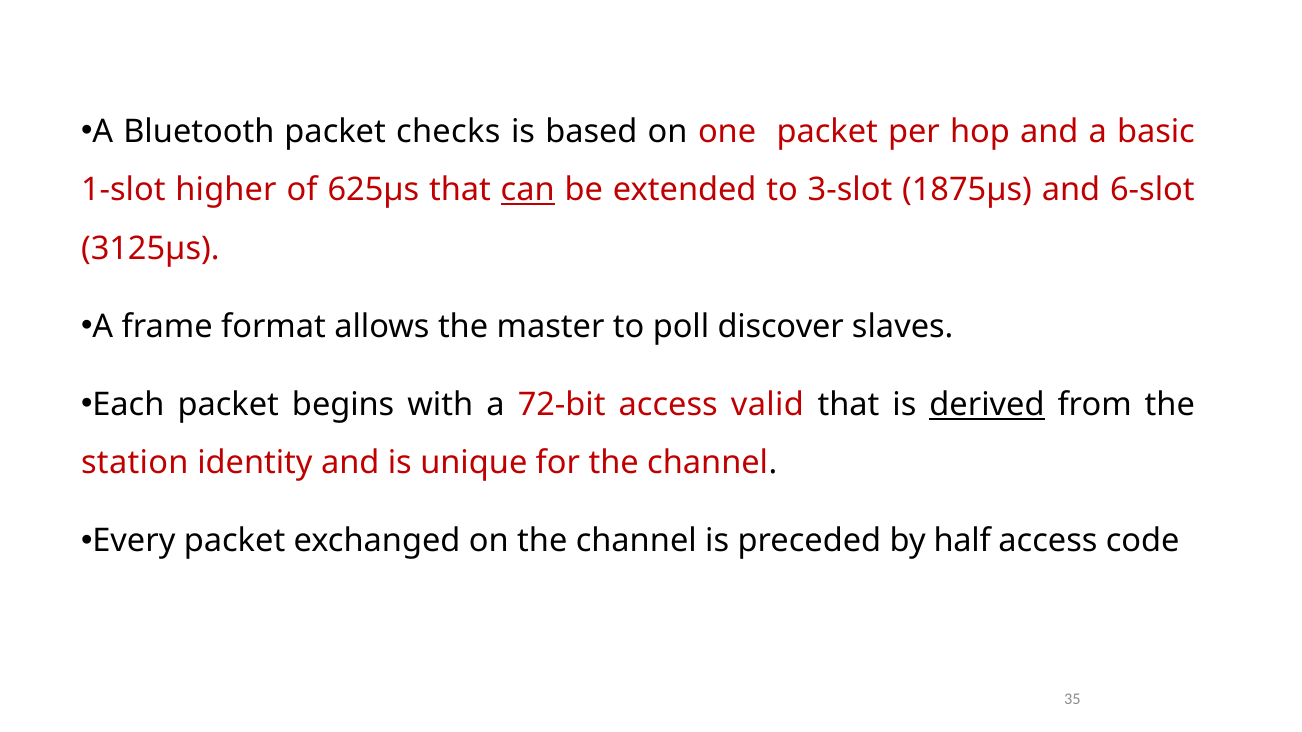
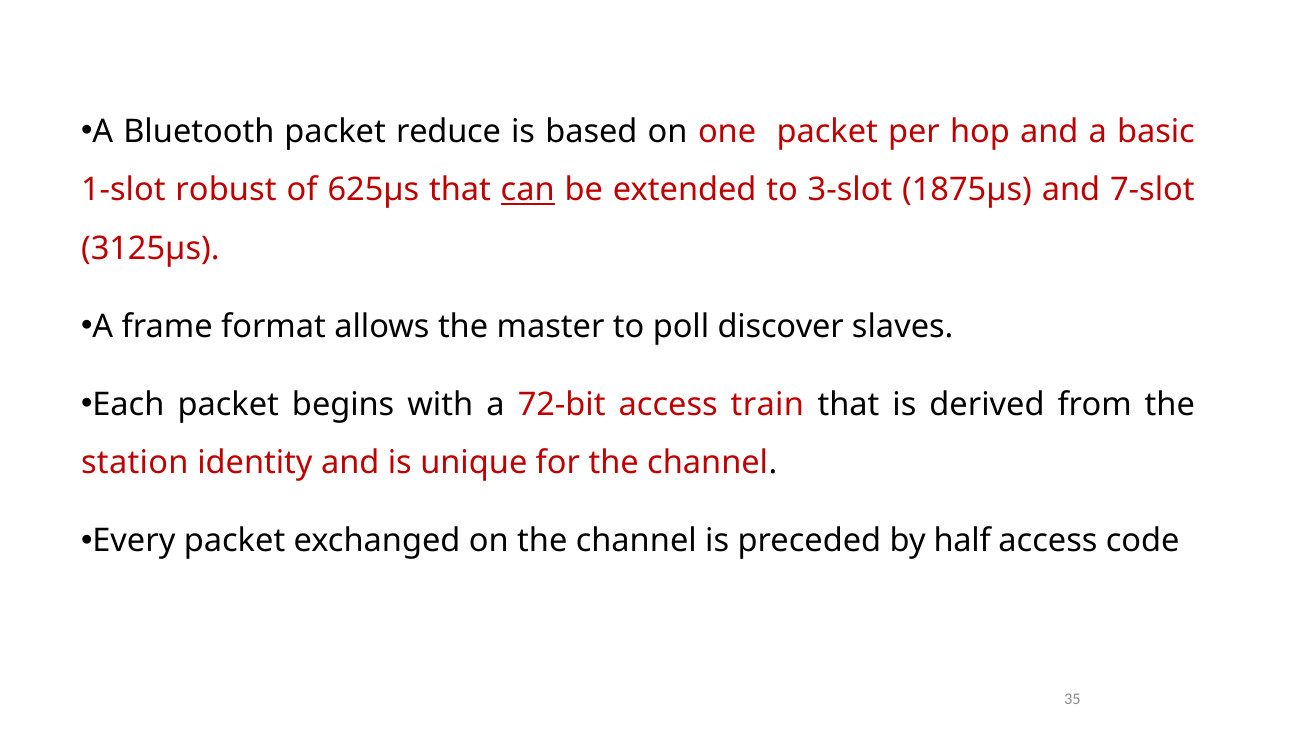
checks: checks -> reduce
higher: higher -> robust
6-slot: 6-slot -> 7-slot
valid: valid -> train
derived underline: present -> none
